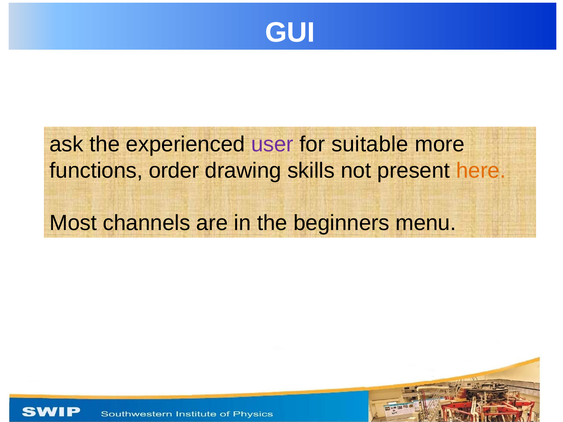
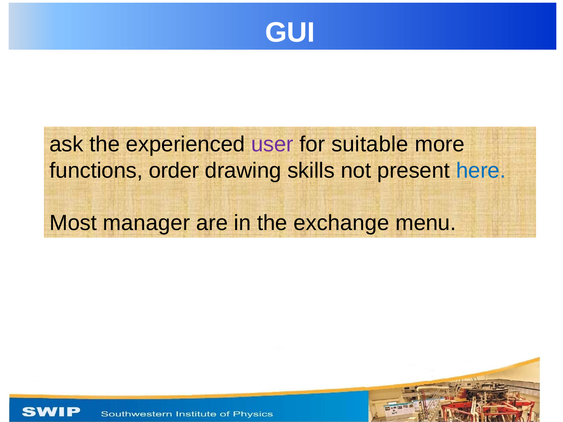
here colour: orange -> blue
channels: channels -> manager
beginners: beginners -> exchange
